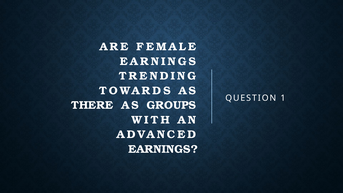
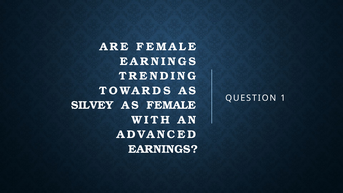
THERE: THERE -> SILVEY
AS GROUPS: GROUPS -> FEMALE
